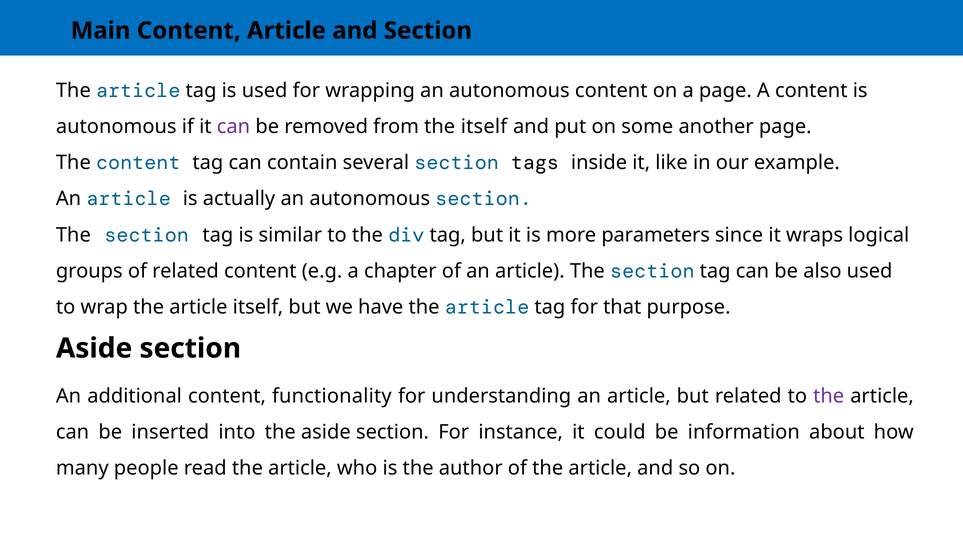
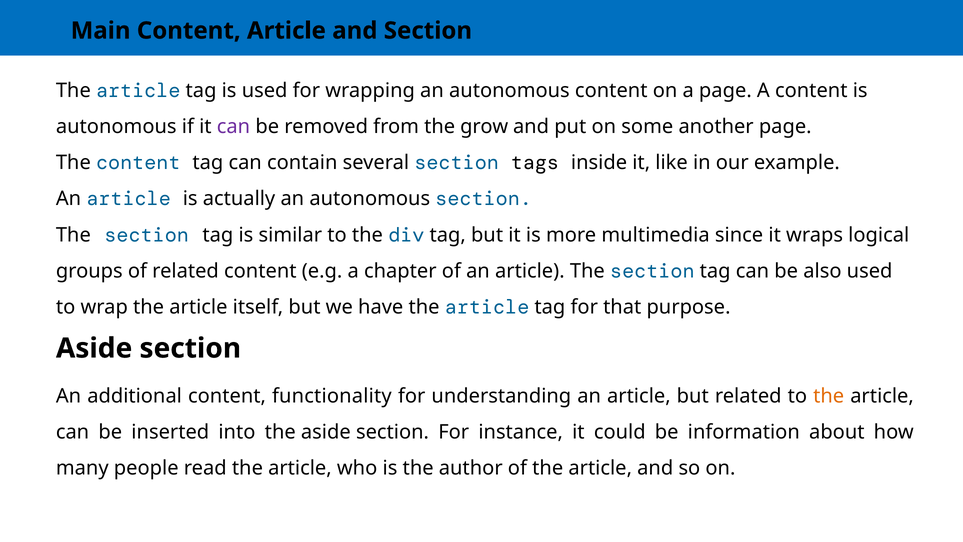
the itself: itself -> grow
parameters: parameters -> multimedia
the at (829, 396) colour: purple -> orange
